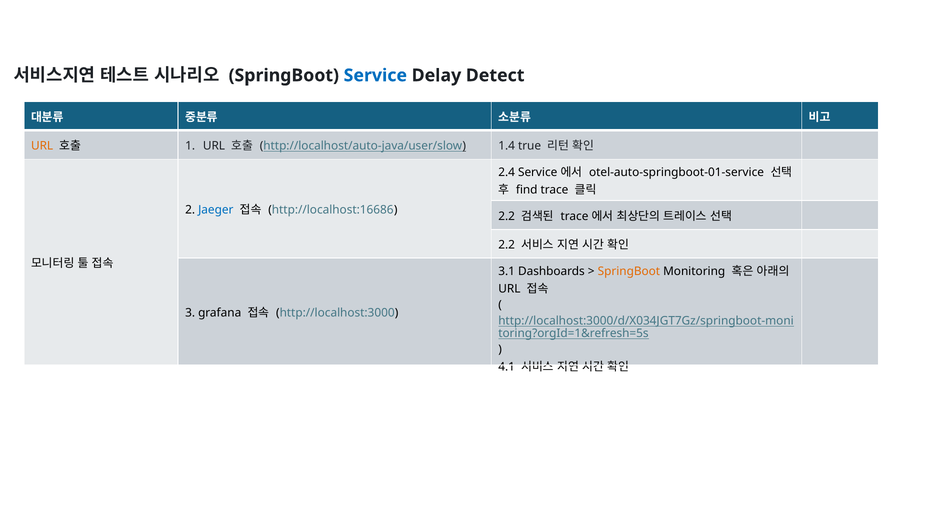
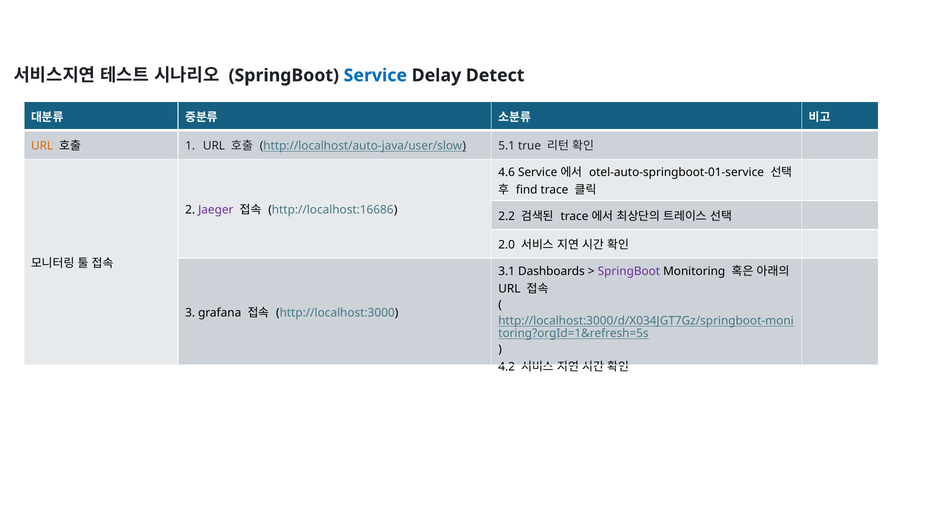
1.4: 1.4 -> 5.1
2.4: 2.4 -> 4.6
Jaeger colour: blue -> purple
2.2 at (507, 245): 2.2 -> 2.0
SpringBoot at (629, 272) colour: orange -> purple
4.1: 4.1 -> 4.2
